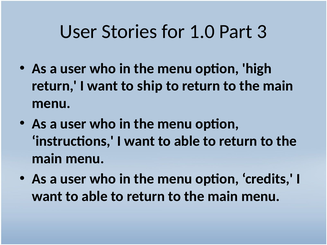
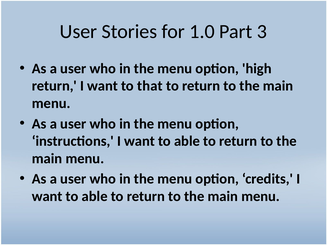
ship: ship -> that
